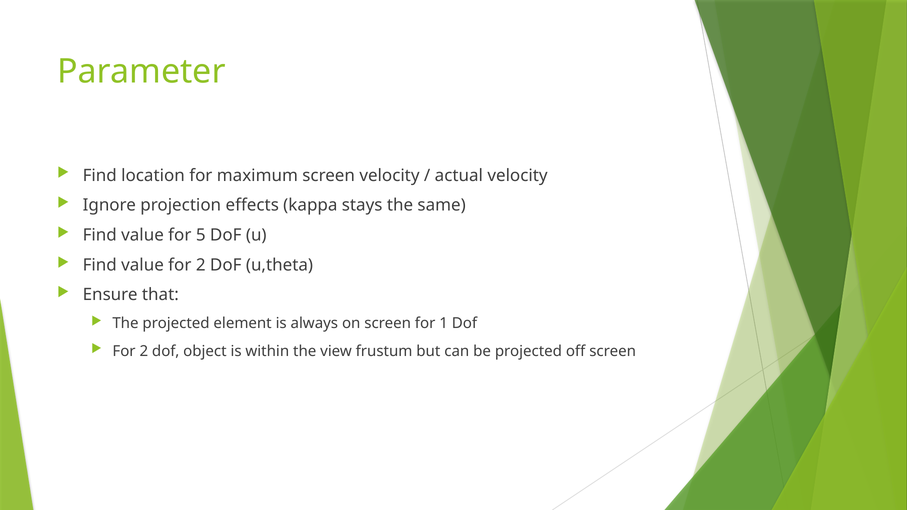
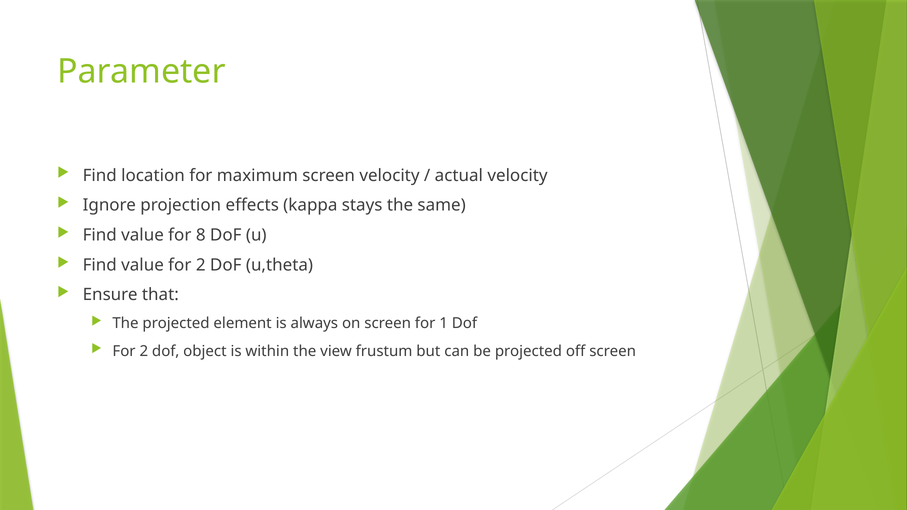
5: 5 -> 8
